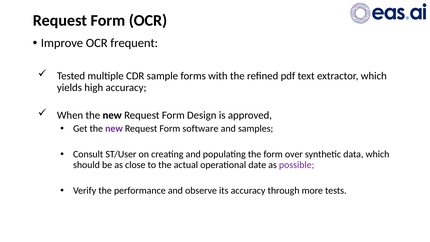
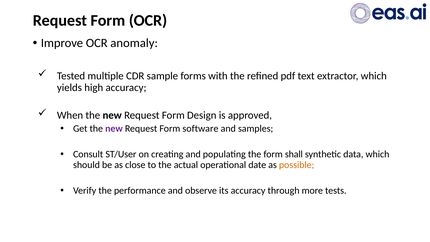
frequent: frequent -> anomaly
over: over -> shall
possible colour: purple -> orange
